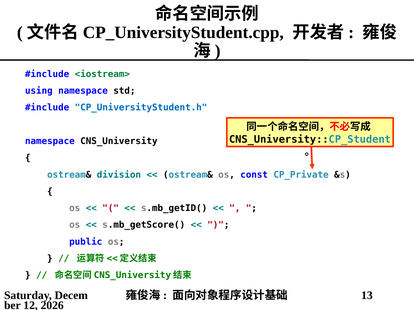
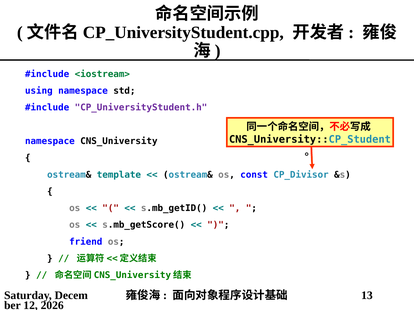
CP_UniversityStudent.h colour: blue -> purple
division: division -> template
CP_Private: CP_Private -> CP_Divisor
public: public -> friend
